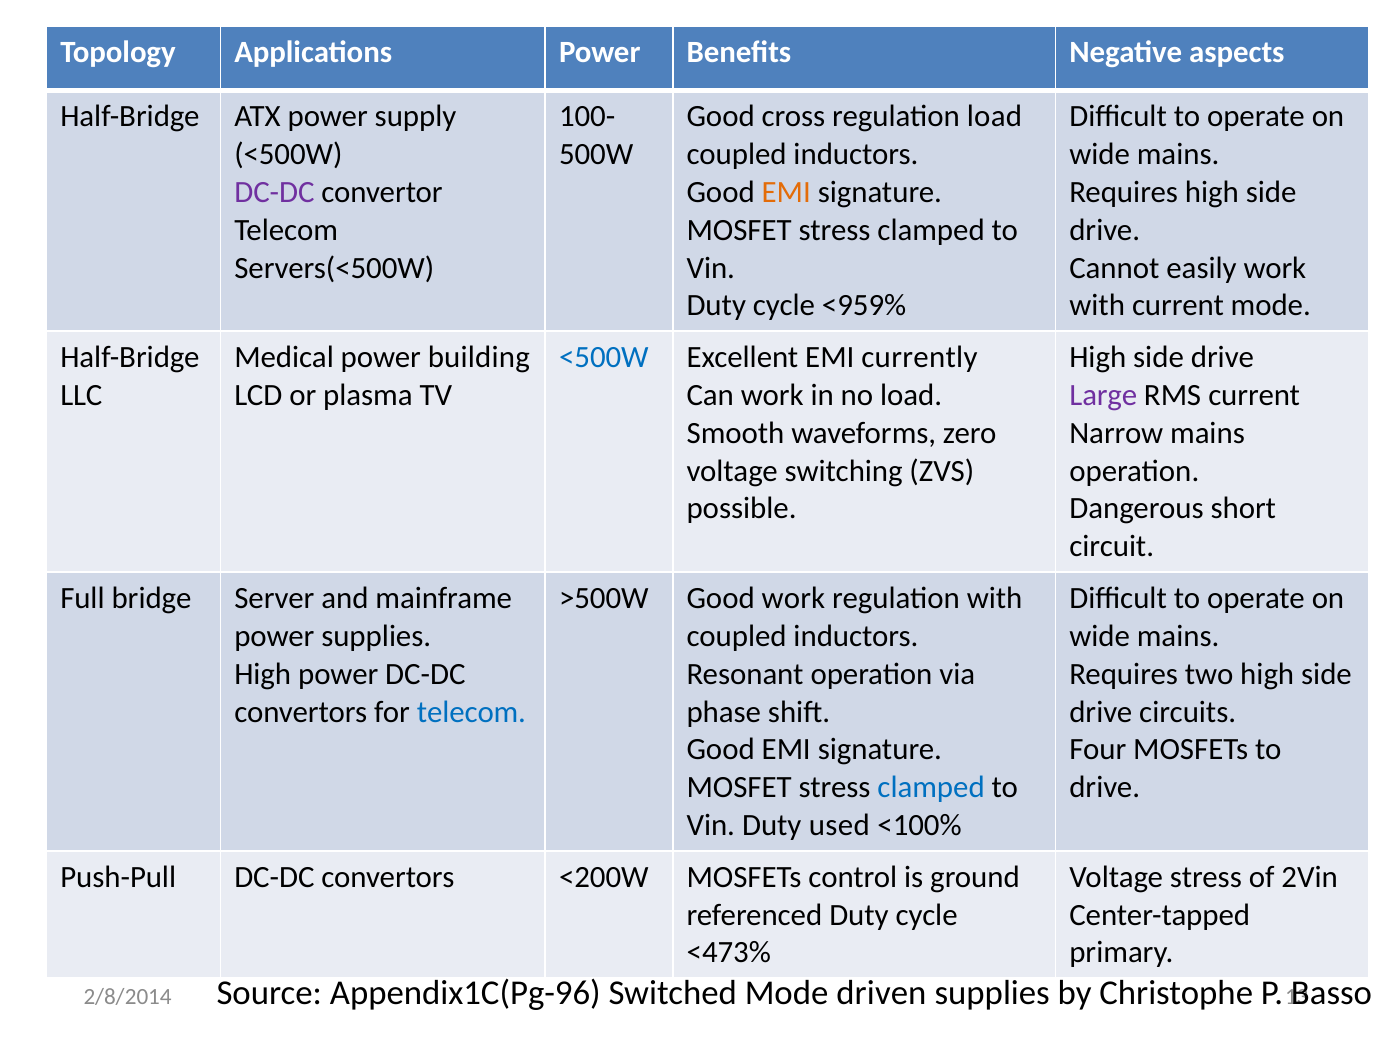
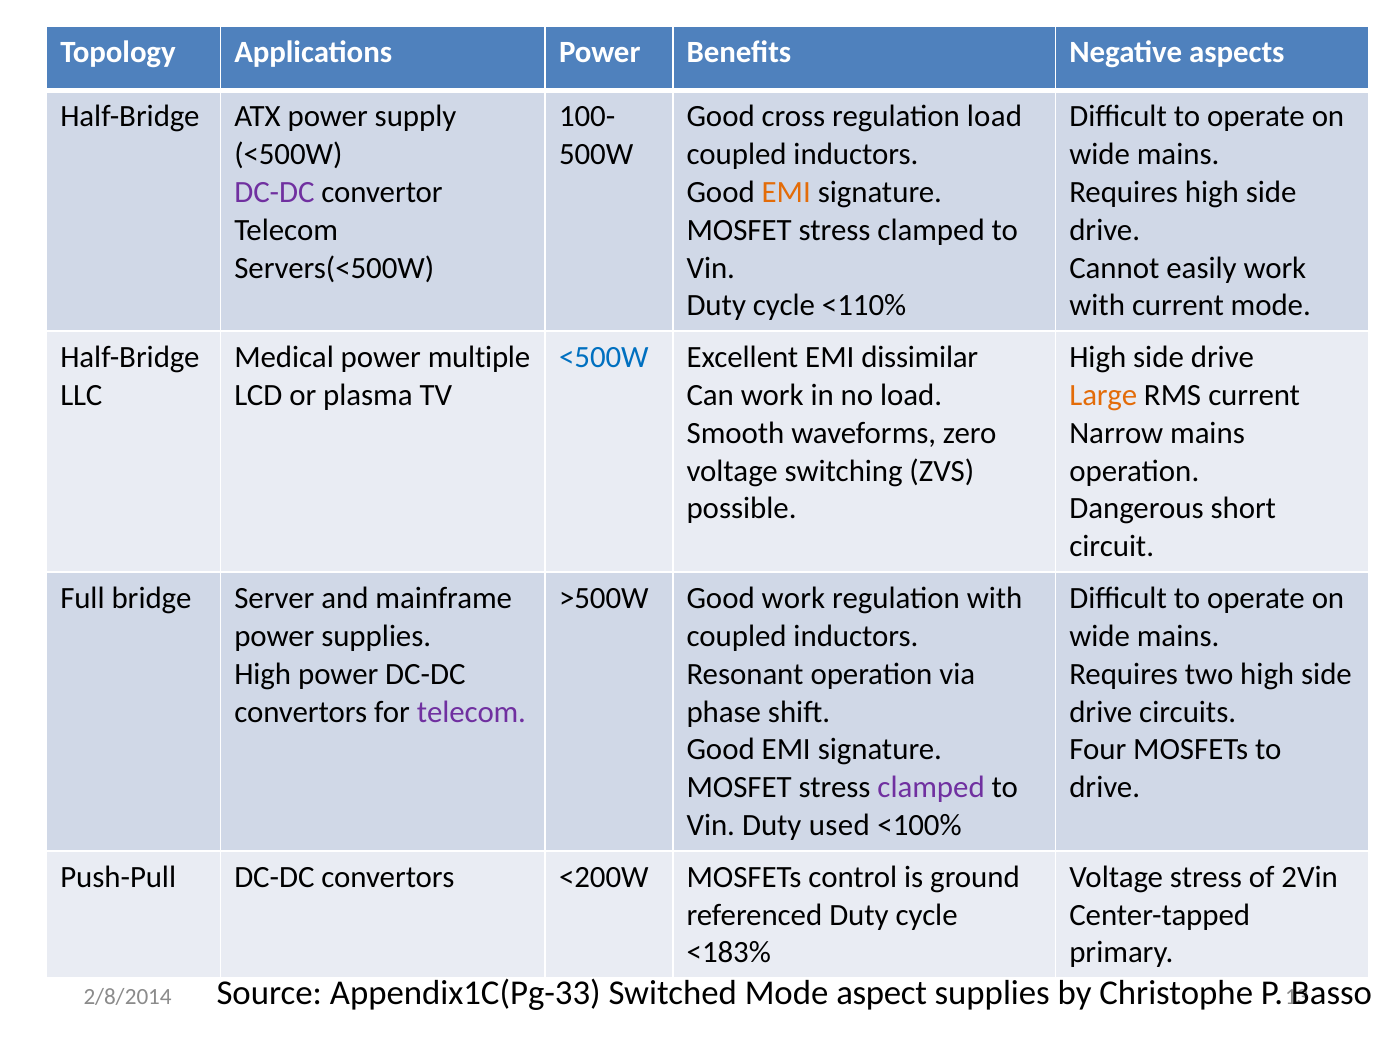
<959%: <959% -> <110%
building: building -> multiple
currently: currently -> dissimilar
Large colour: purple -> orange
telecom at (471, 712) colour: blue -> purple
clamped at (931, 787) colour: blue -> purple
<473%: <473% -> <183%
Appendix1C(Pg-96: Appendix1C(Pg-96 -> Appendix1C(Pg-33
driven: driven -> aspect
